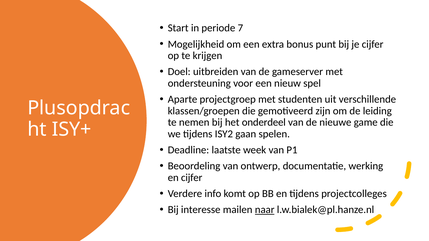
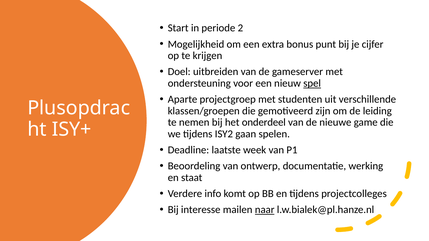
7: 7 -> 2
spel underline: none -> present
en cijfer: cijfer -> staat
